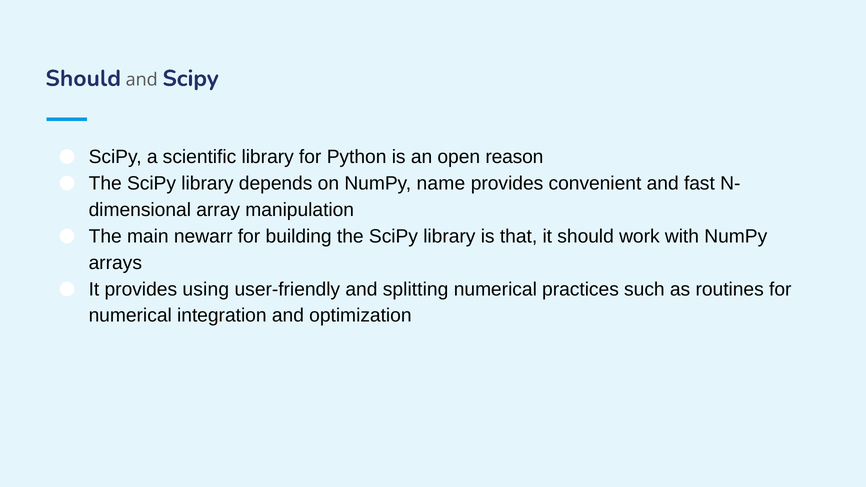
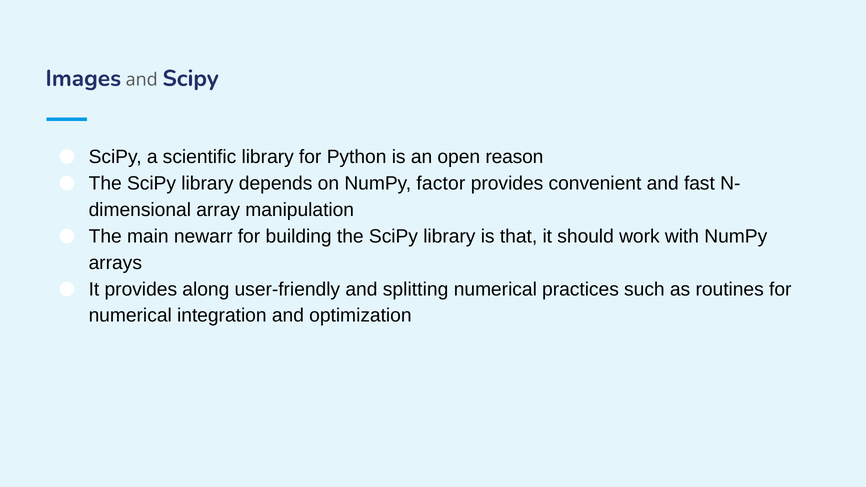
Should at (83, 78): Should -> Images
name: name -> factor
using: using -> along
